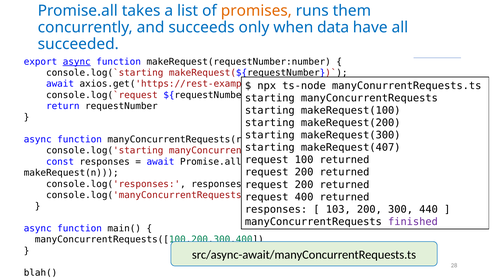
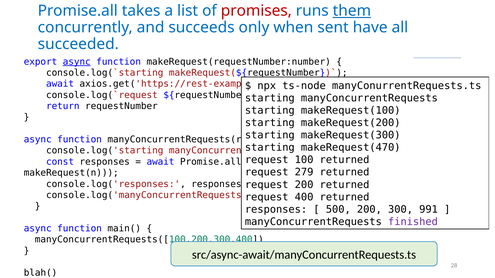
promises colour: orange -> red
them underline: none -> present
data: data -> sent
makeRequest(407: makeRequest(407 -> makeRequest(470
200 at (304, 173): 200 -> 279
103: 103 -> 500
440: 440 -> 991
